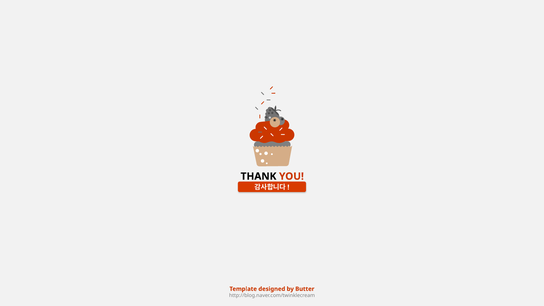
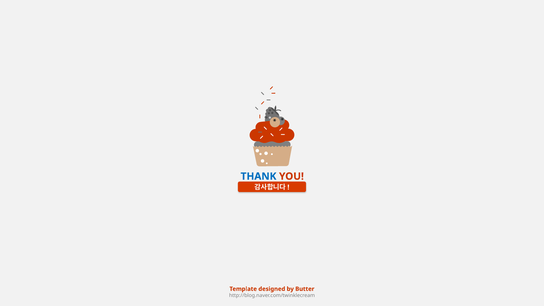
THANK colour: black -> blue
